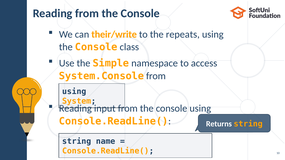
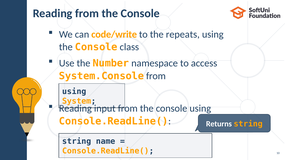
their/write: their/write -> code/write
Simple: Simple -> Number
